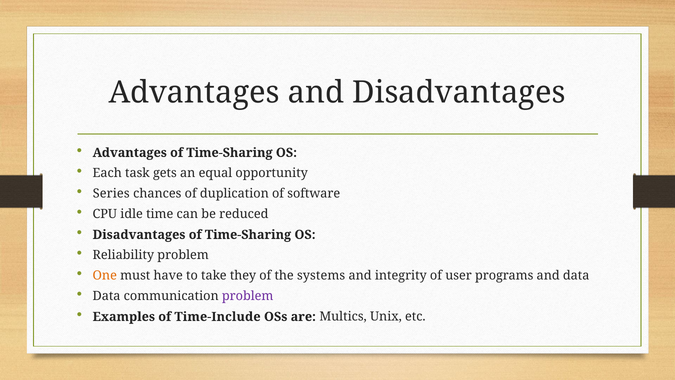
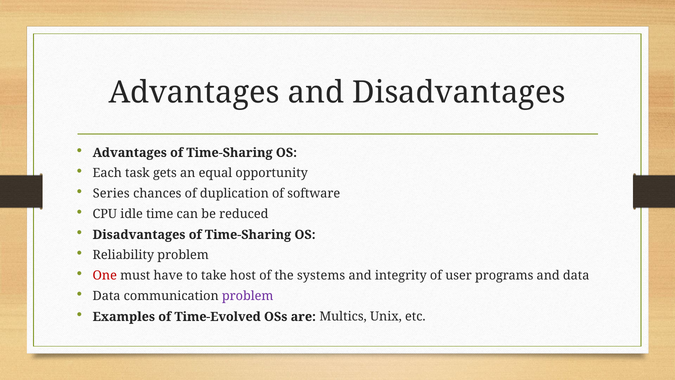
One colour: orange -> red
they: they -> host
Time-Include: Time-Include -> Time-Evolved
